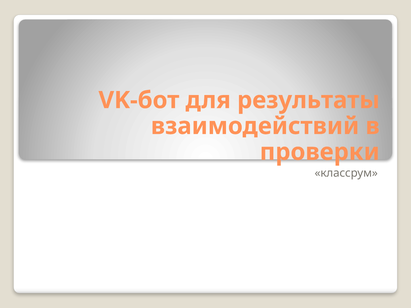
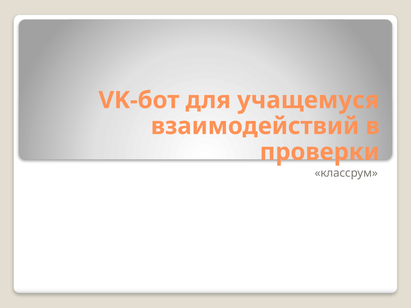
результаты: результаты -> учащемуся
